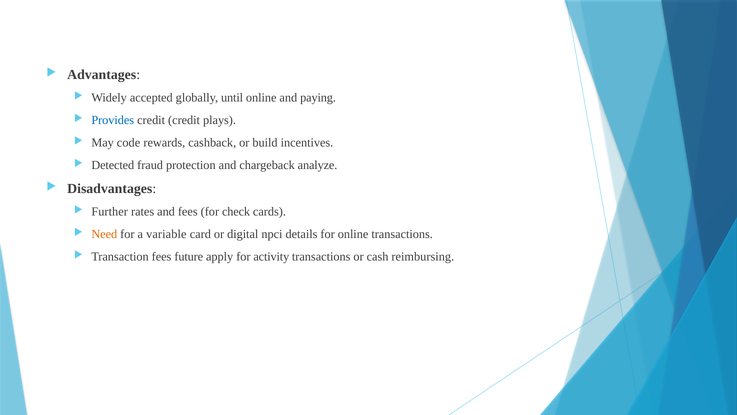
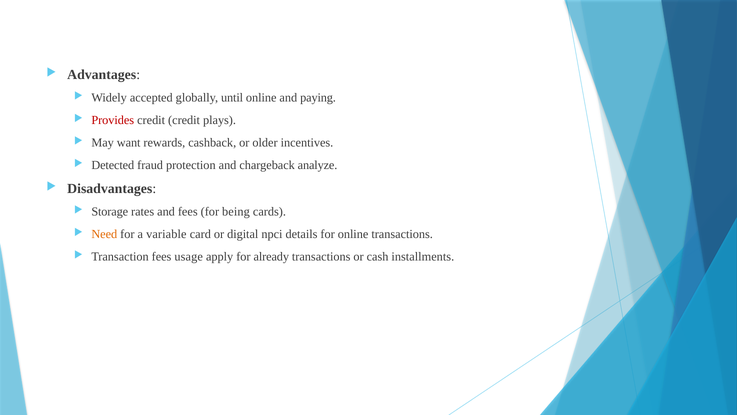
Provides colour: blue -> red
code: code -> want
build: build -> older
Further: Further -> Storage
check: check -> being
future: future -> usage
activity: activity -> already
reimbursing: reimbursing -> installments
